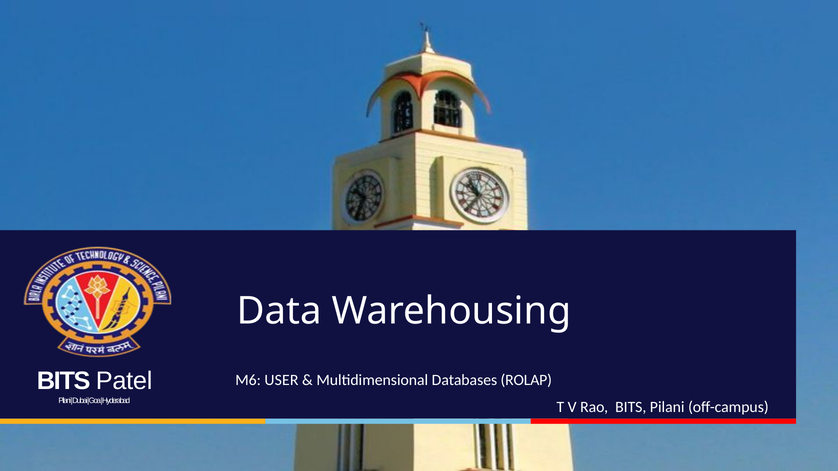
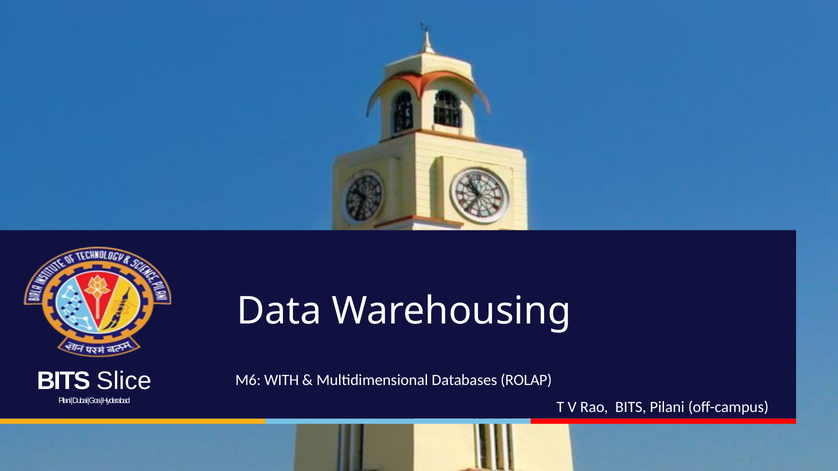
Patel: Patel -> Slice
USER: USER -> WITH
